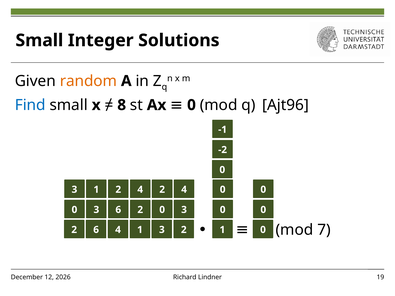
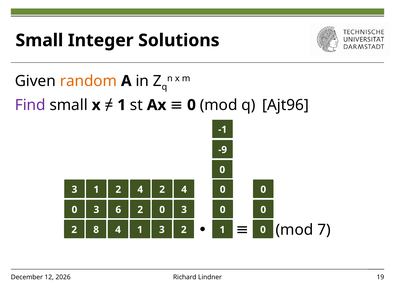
Find colour: blue -> purple
8 at (122, 105): 8 -> 1
-2: -2 -> -9
2 6: 6 -> 8
